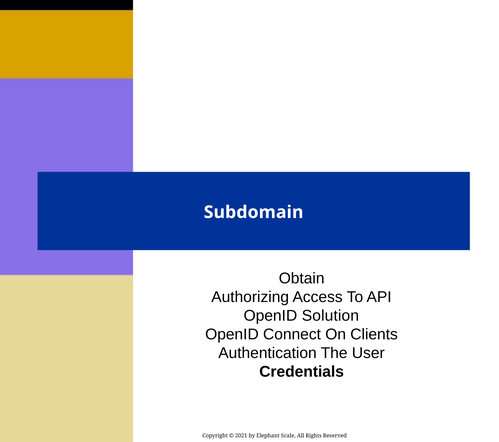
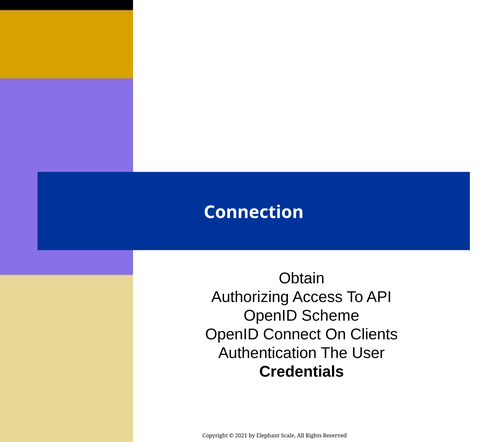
Subdomain: Subdomain -> Connection
Solution: Solution -> Scheme
